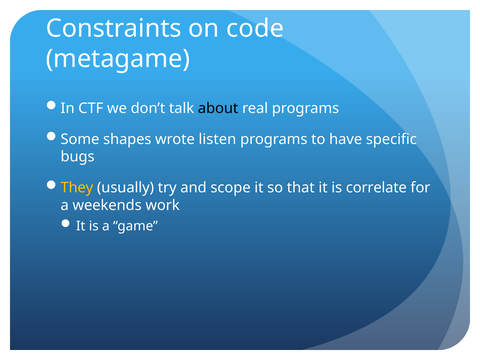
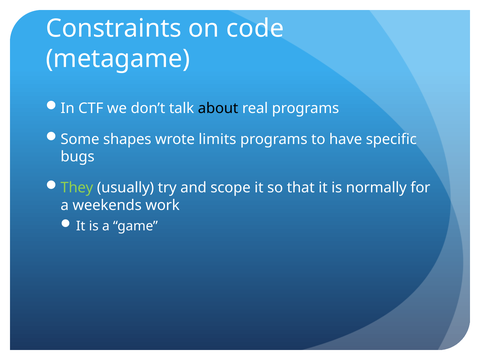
listen: listen -> limits
They colour: yellow -> light green
correlate: correlate -> normally
